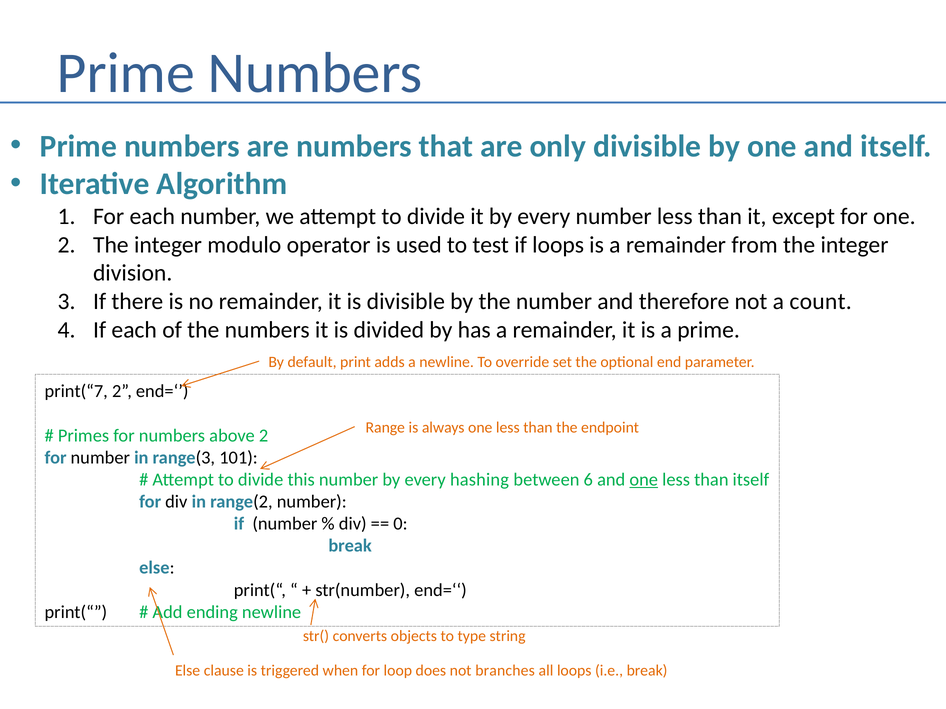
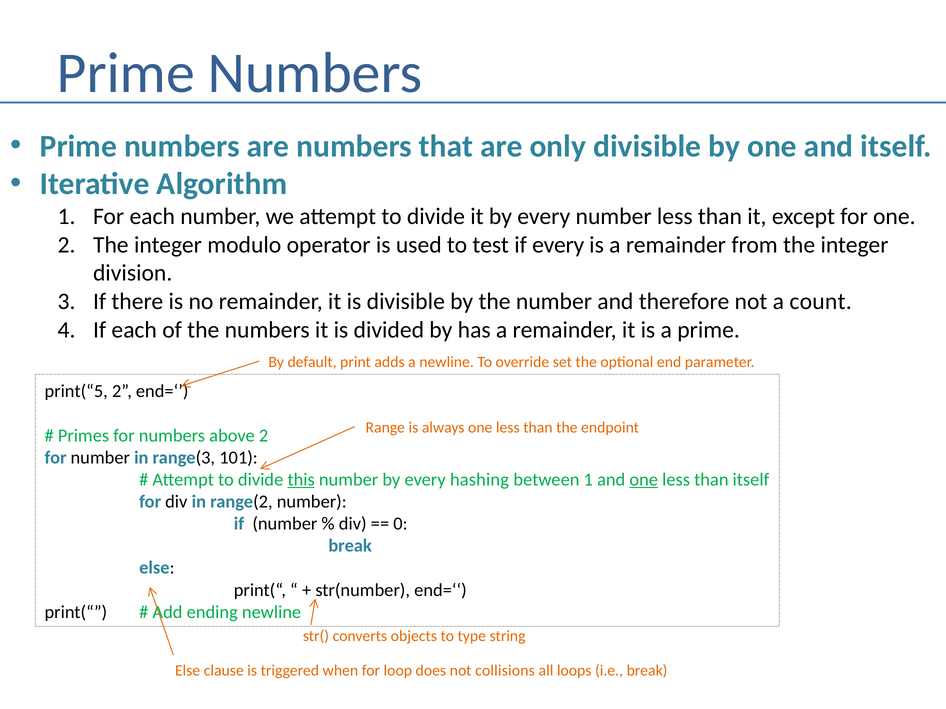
if loops: loops -> every
print(“7: print(“7 -> print(“5
this underline: none -> present
between 6: 6 -> 1
branches: branches -> collisions
